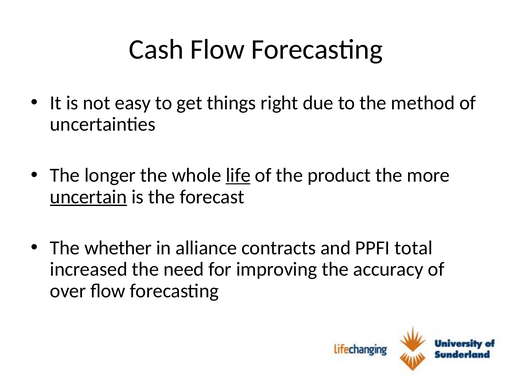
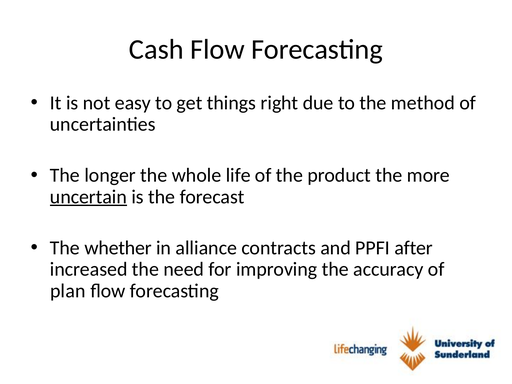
life underline: present -> none
total: total -> after
over: over -> plan
